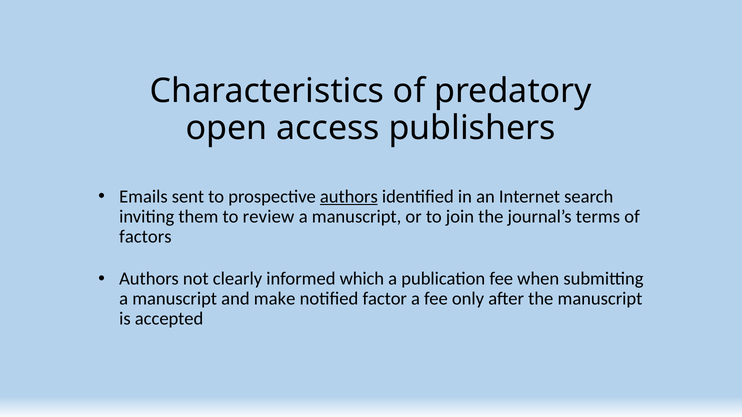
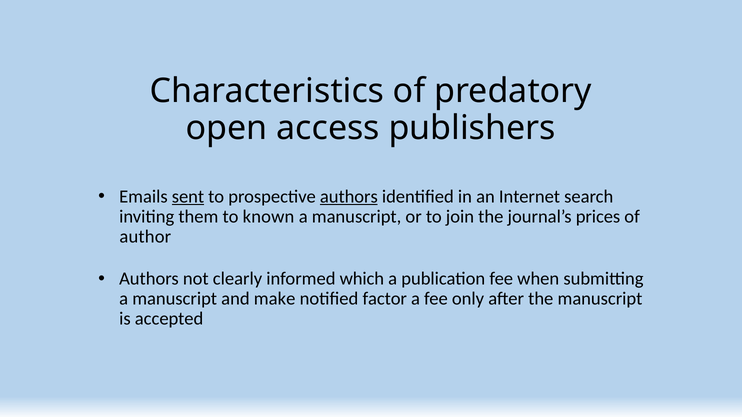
sent underline: none -> present
review: review -> known
terms: terms -> prices
factors: factors -> author
